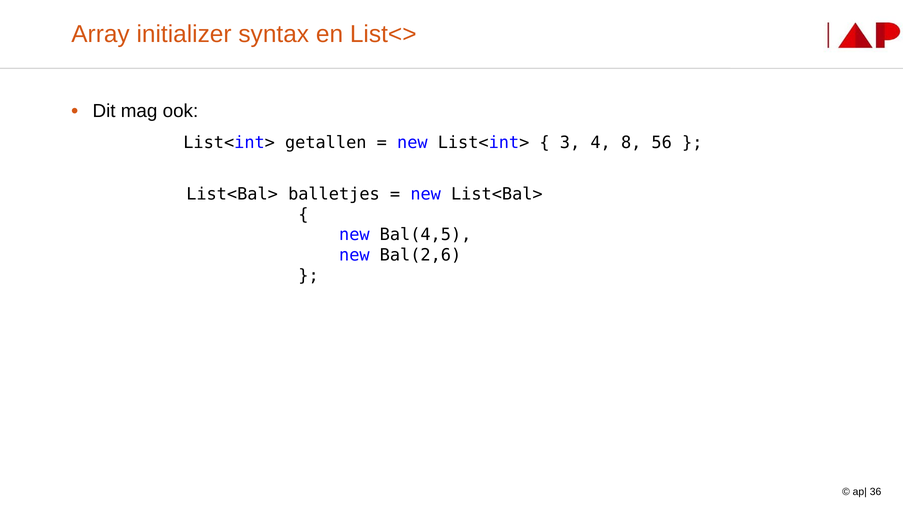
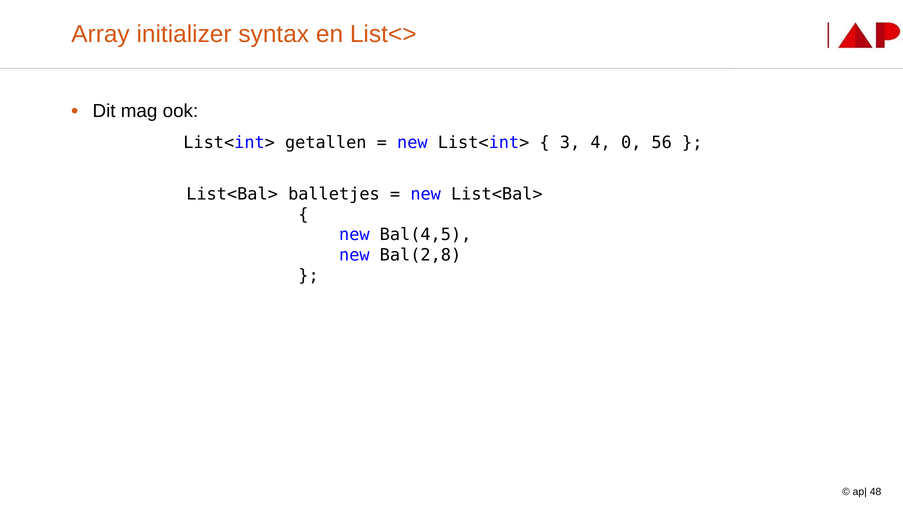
8: 8 -> 0
Bal(2,6: Bal(2,6 -> Bal(2,8
36: 36 -> 48
